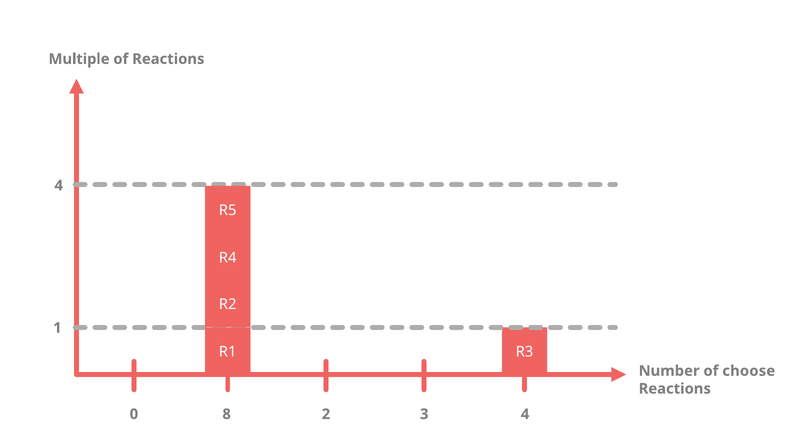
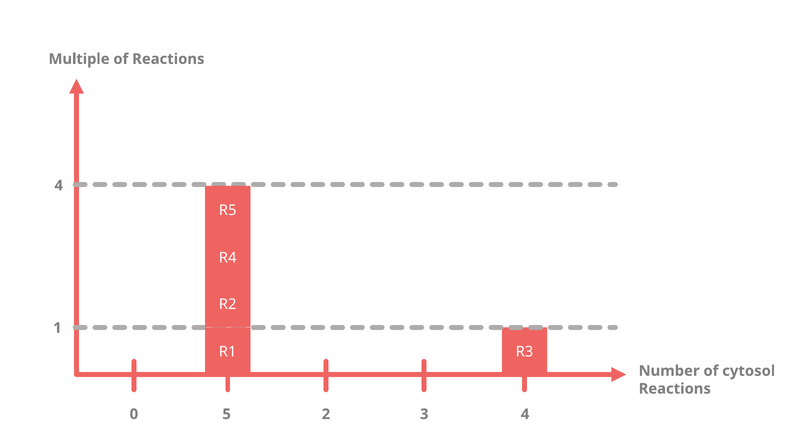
choose: choose -> cytosol
8: 8 -> 5
